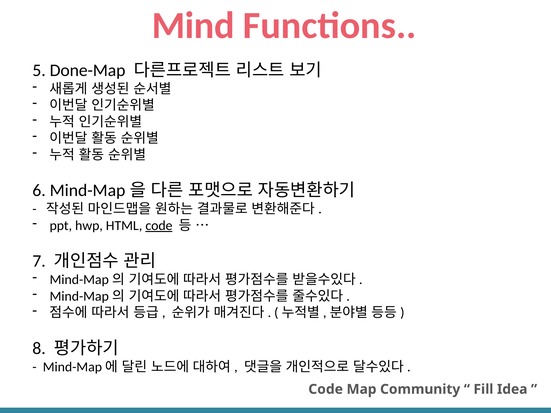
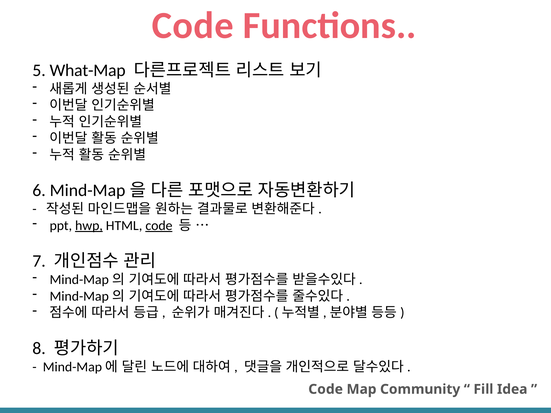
Mind at (193, 25): Mind -> Code
Done-Map: Done-Map -> What-Map
hwp underline: none -> present
